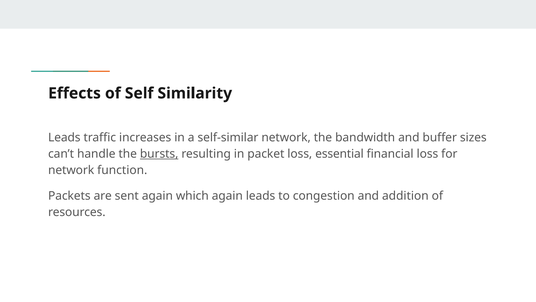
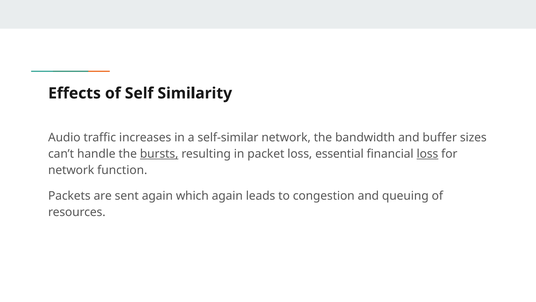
Leads at (64, 137): Leads -> Audio
loss at (427, 154) underline: none -> present
addition: addition -> queuing
